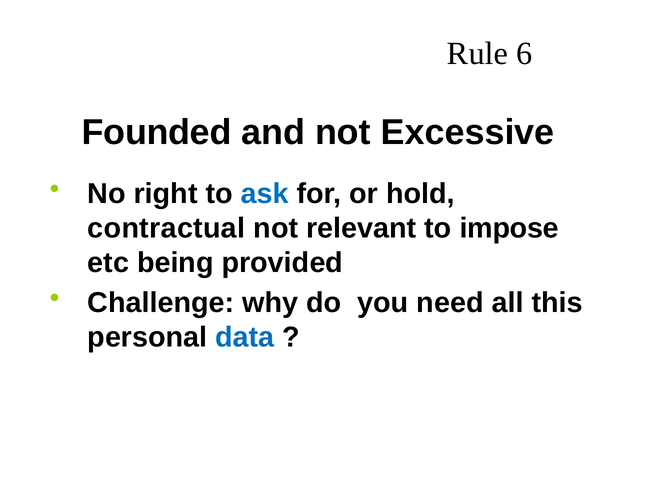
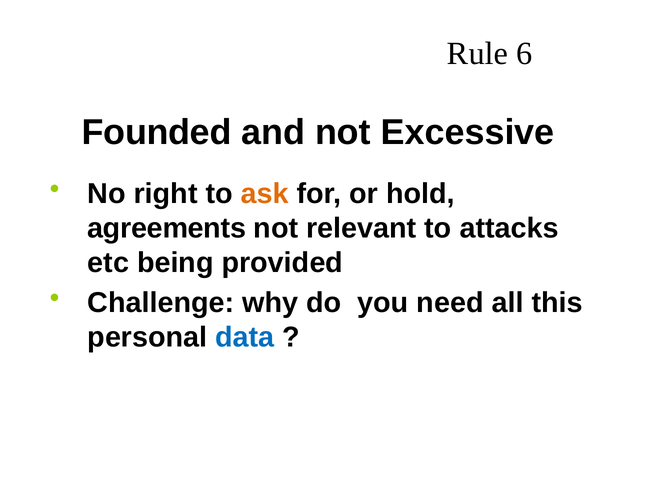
ask colour: blue -> orange
contractual: contractual -> agreements
impose: impose -> attacks
